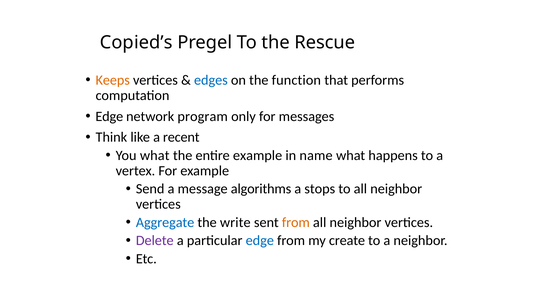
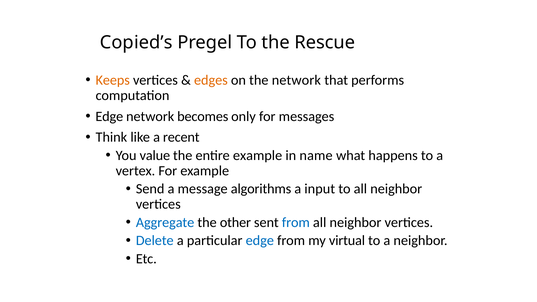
edges colour: blue -> orange
the function: function -> network
program: program -> becomes
You what: what -> value
stops: stops -> input
write: write -> other
from at (296, 222) colour: orange -> blue
Delete colour: purple -> blue
create: create -> virtual
